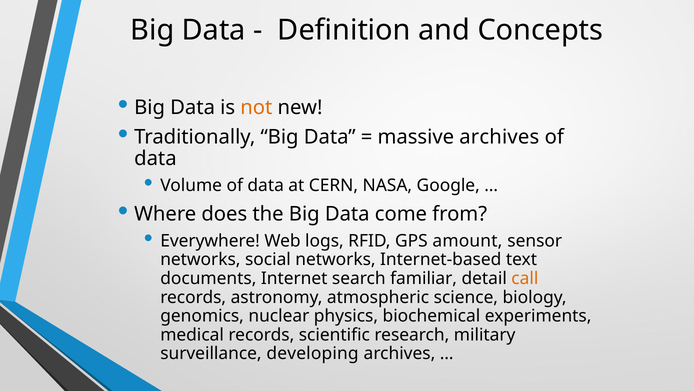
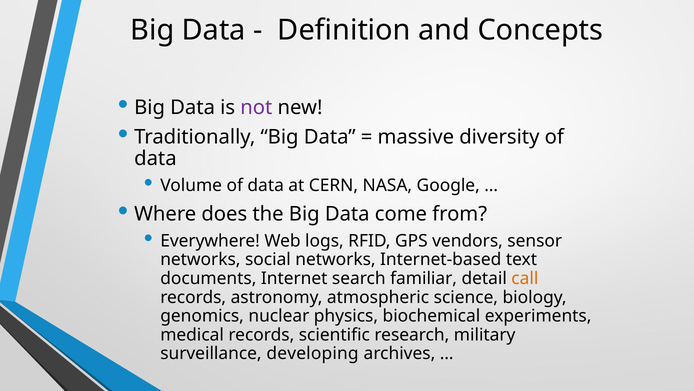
not colour: orange -> purple
massive archives: archives -> diversity
amount: amount -> vendors
